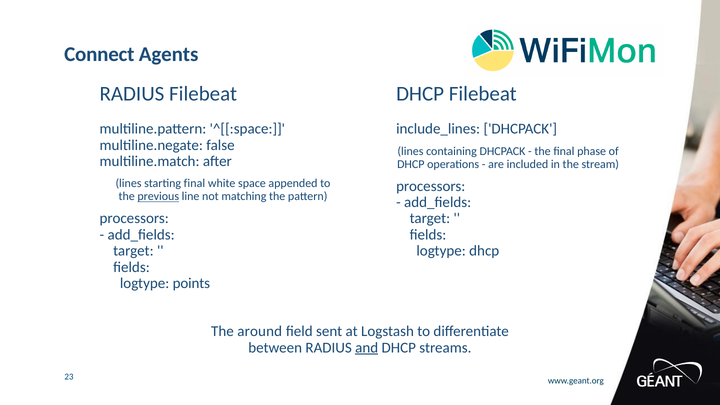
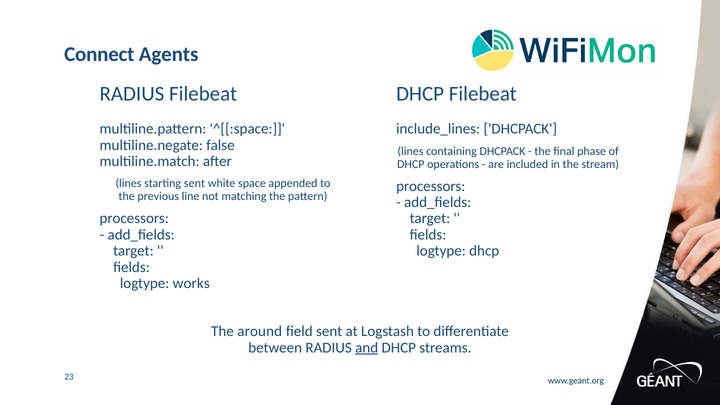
starting final: final -> sent
previous underline: present -> none
points: points -> works
